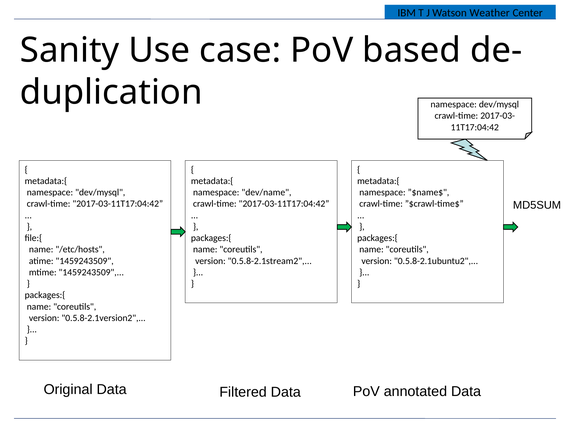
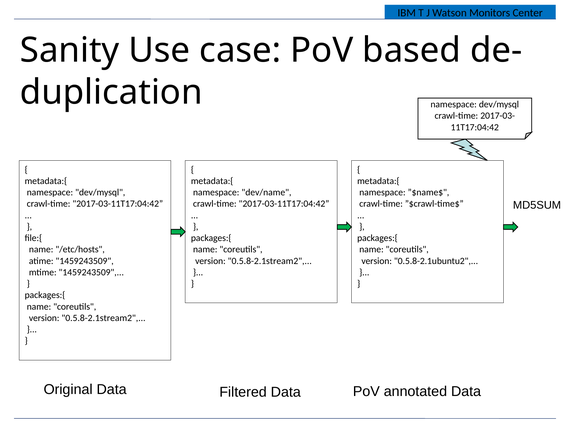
Weather: Weather -> Monitors
0.5.8-2.1version2 at (104, 318): 0.5.8-2.1version2 -> 0.5.8-2.1stream2
